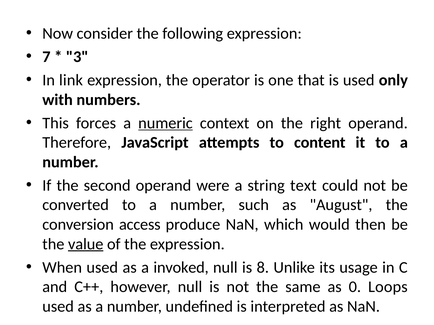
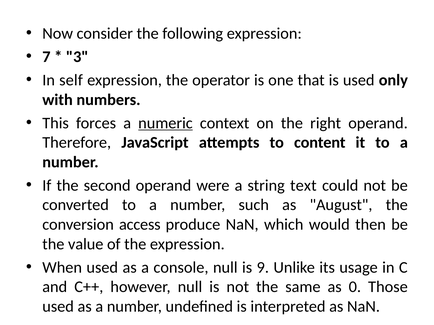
link: link -> self
value underline: present -> none
invoked: invoked -> console
8: 8 -> 9
Loops: Loops -> Those
